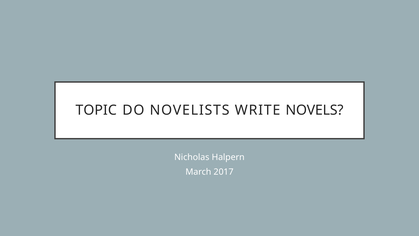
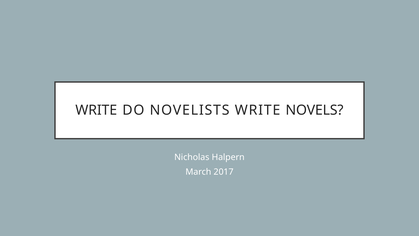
TOPIC at (96, 110): TOPIC -> WRITE
